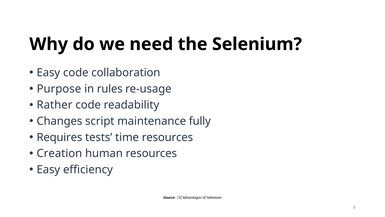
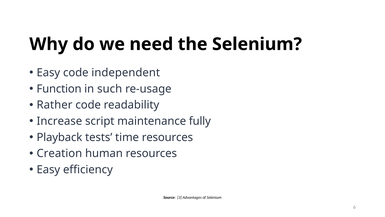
collaboration: collaboration -> independent
Purpose: Purpose -> Function
rules: rules -> such
Changes: Changes -> Increase
Requires: Requires -> Playback
